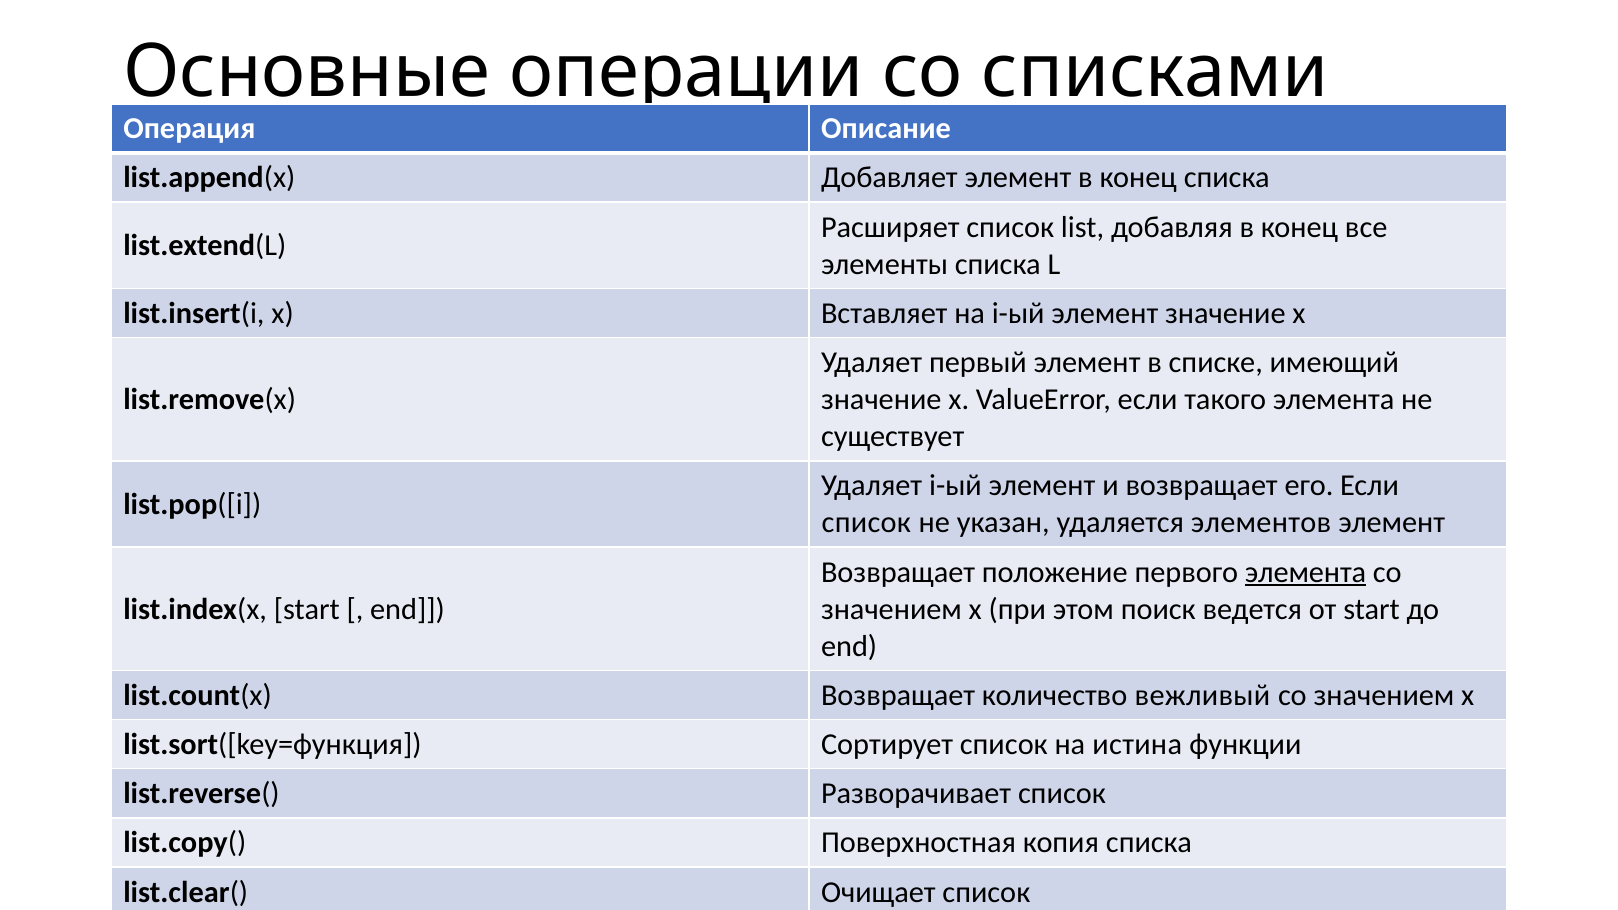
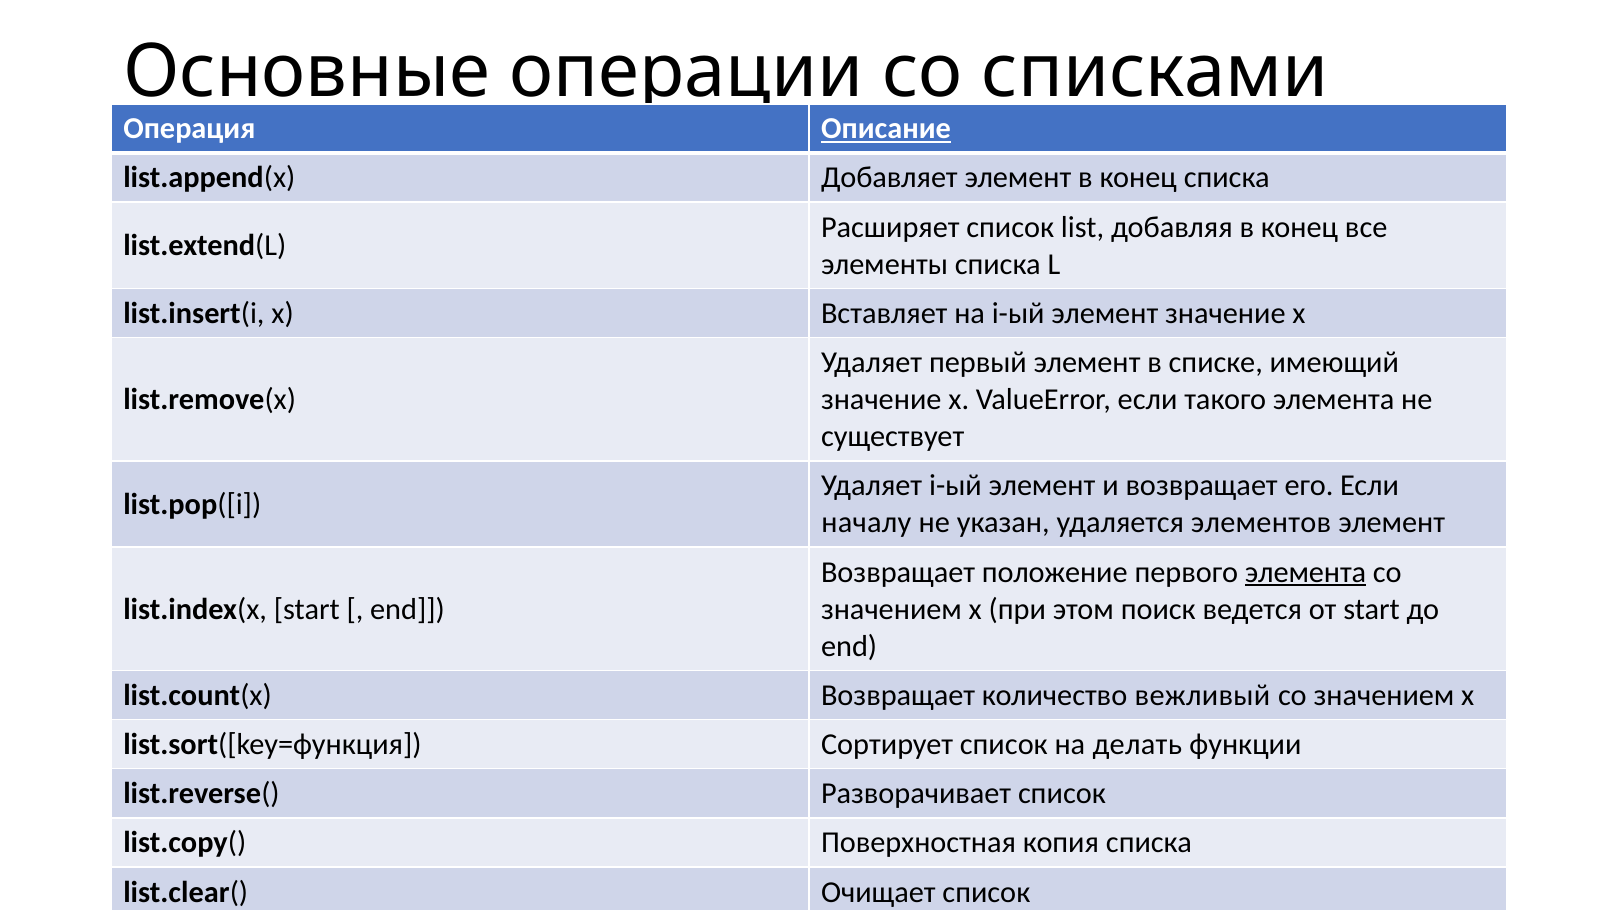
Описание underline: none -> present
список at (866, 523): список -> началу
истина: истина -> делать
